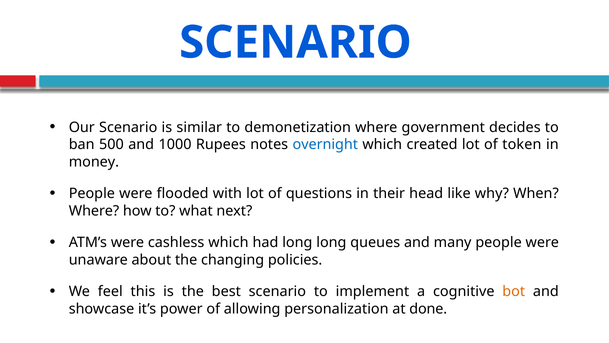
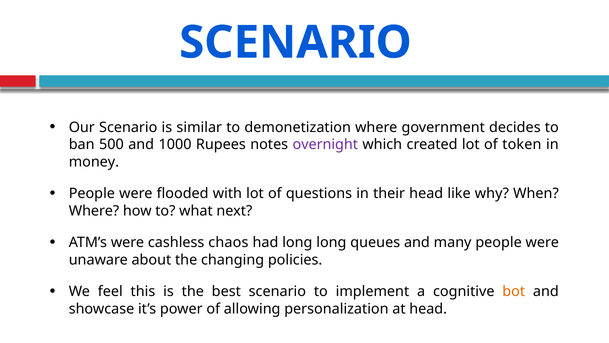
overnight colour: blue -> purple
cashless which: which -> chaos
at done: done -> head
